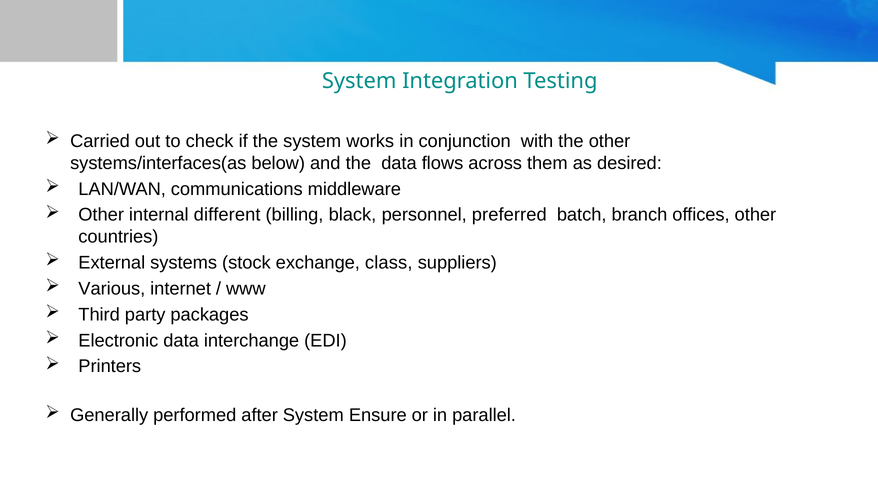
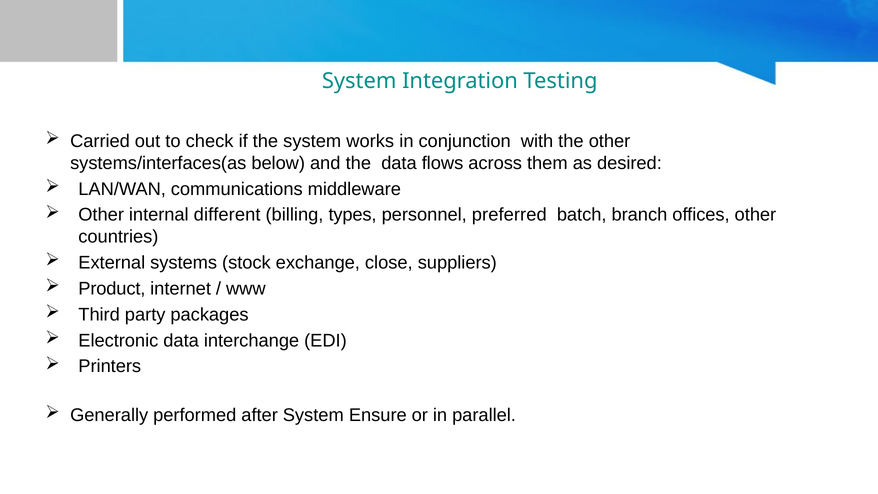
black: black -> types
class: class -> close
Various: Various -> Product
